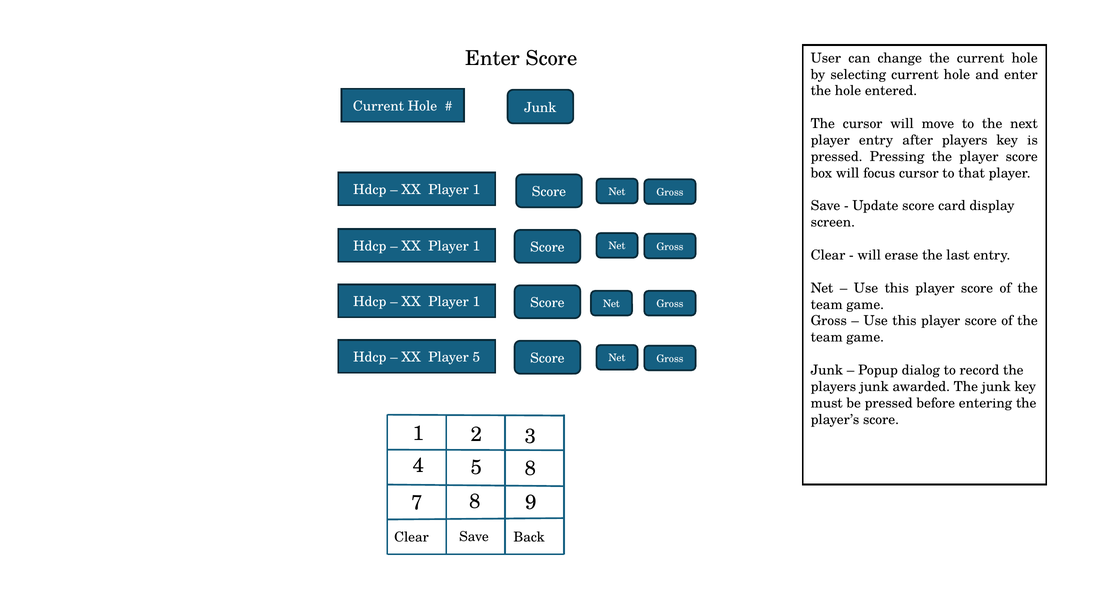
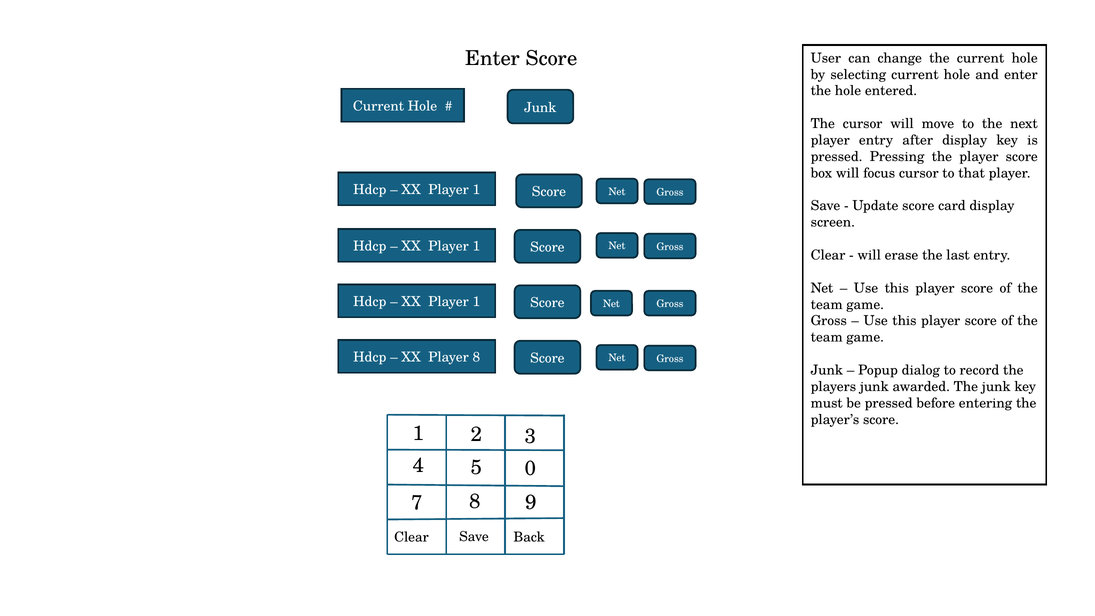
after players: players -> display
Player 5: 5 -> 8
5 8: 8 -> 0
